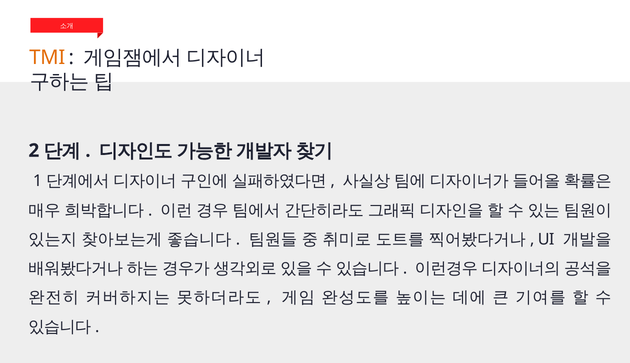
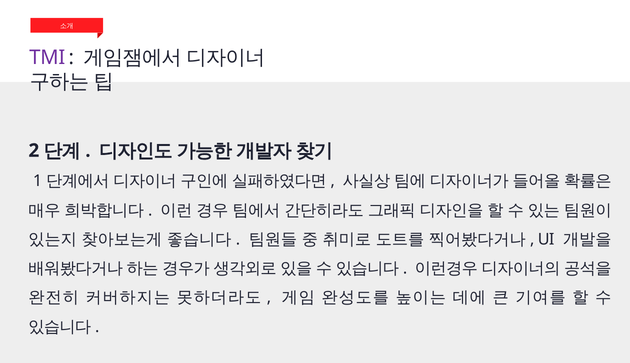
TMI colour: orange -> purple
